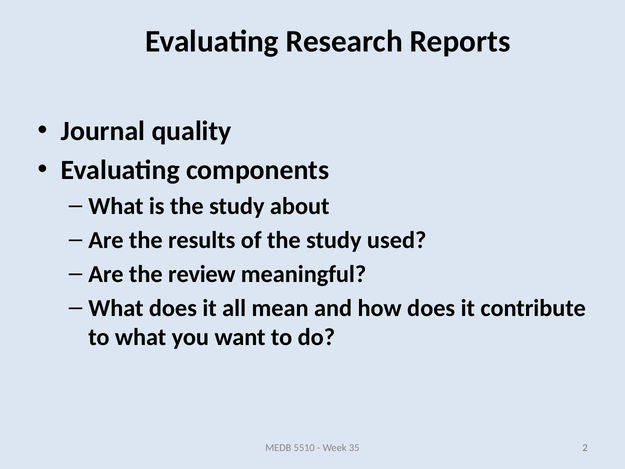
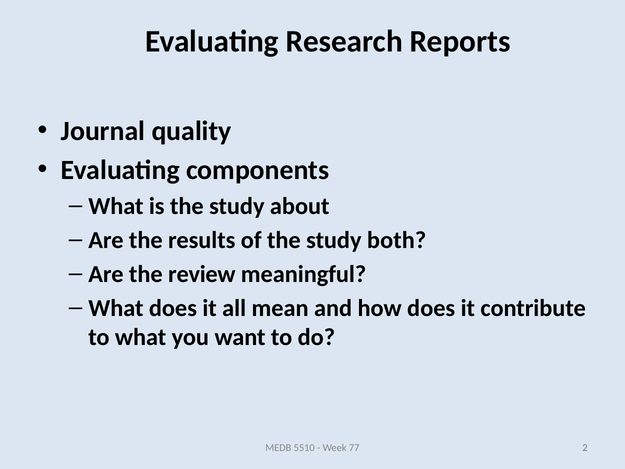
used: used -> both
35: 35 -> 77
